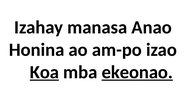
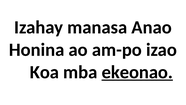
Koa underline: present -> none
